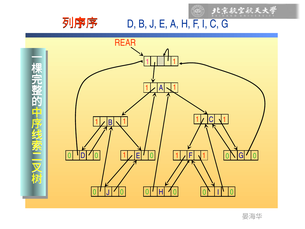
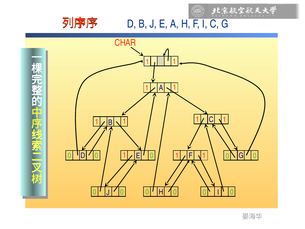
REAR: REAR -> CHAR
